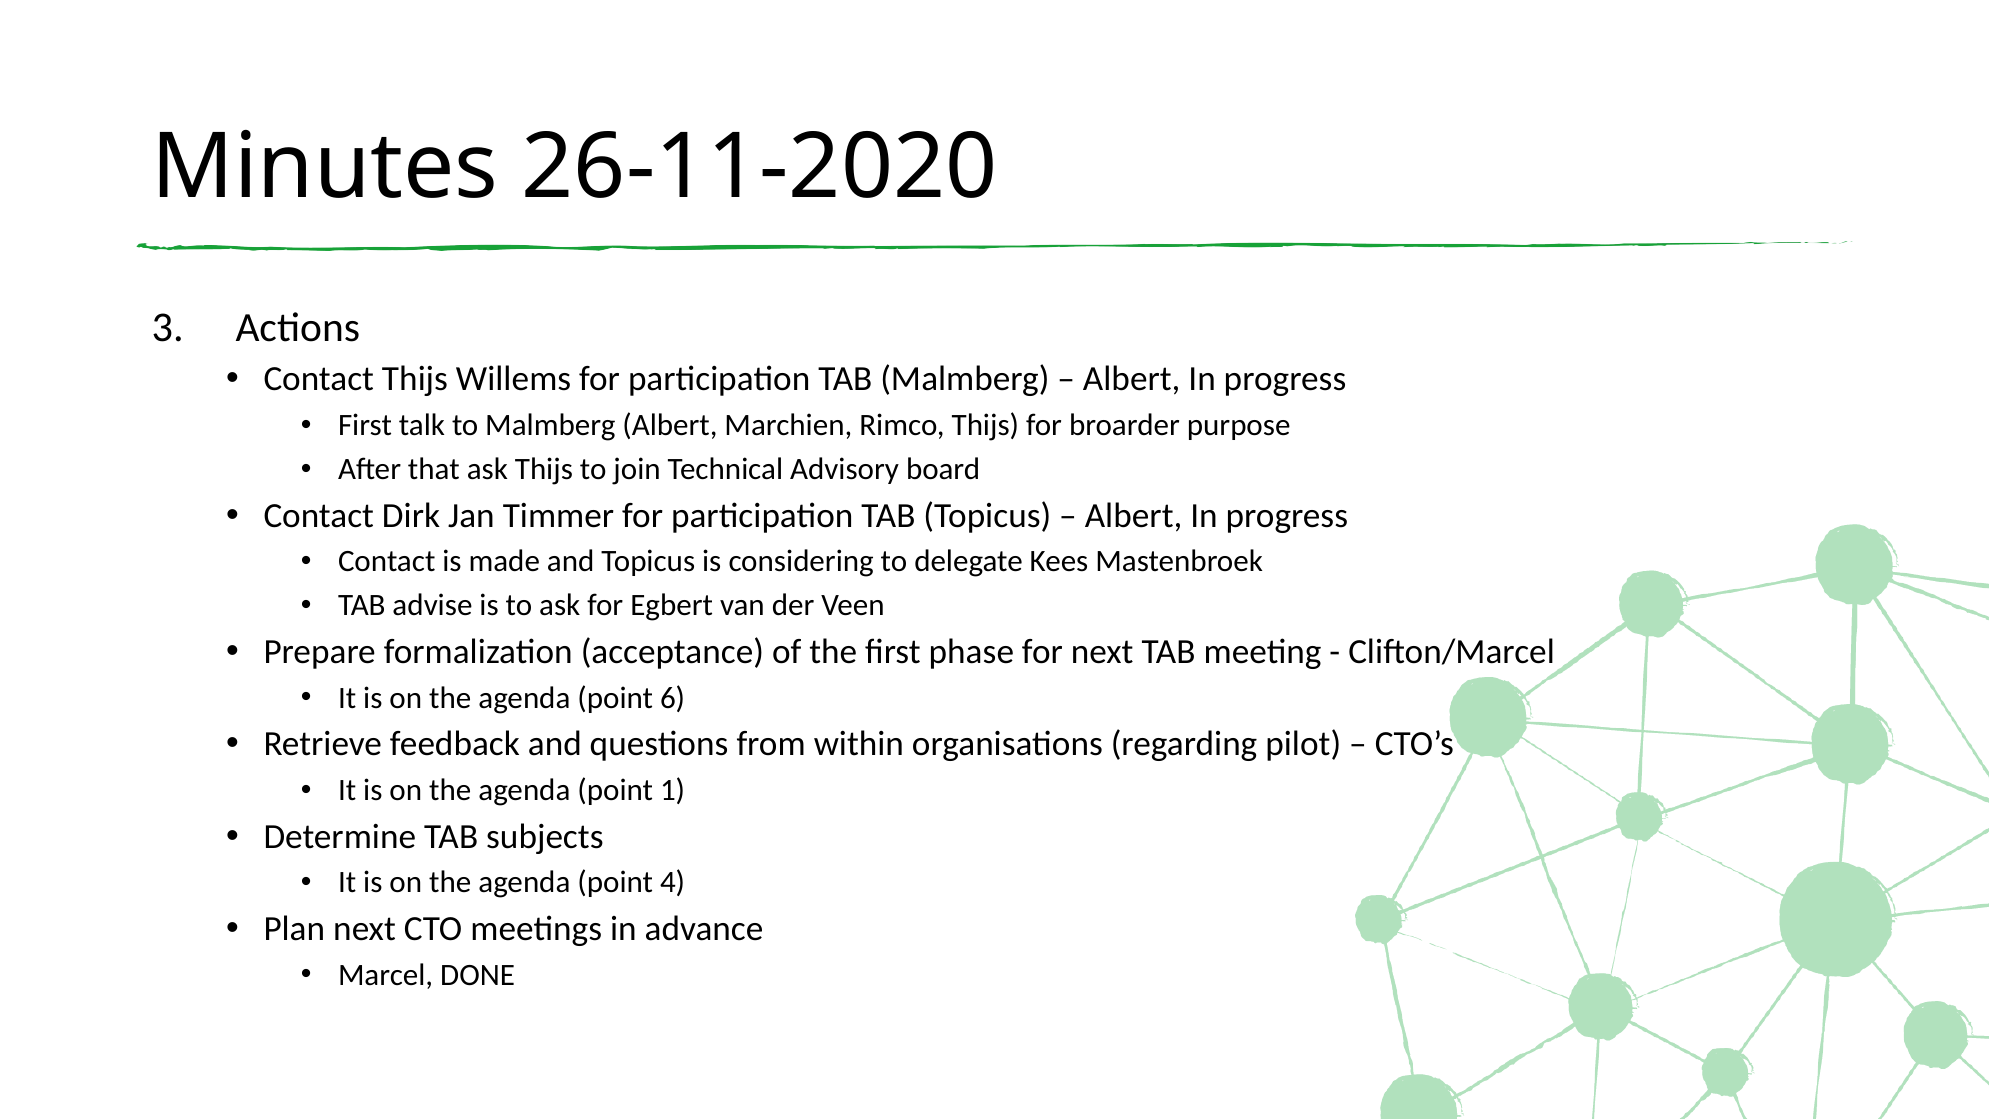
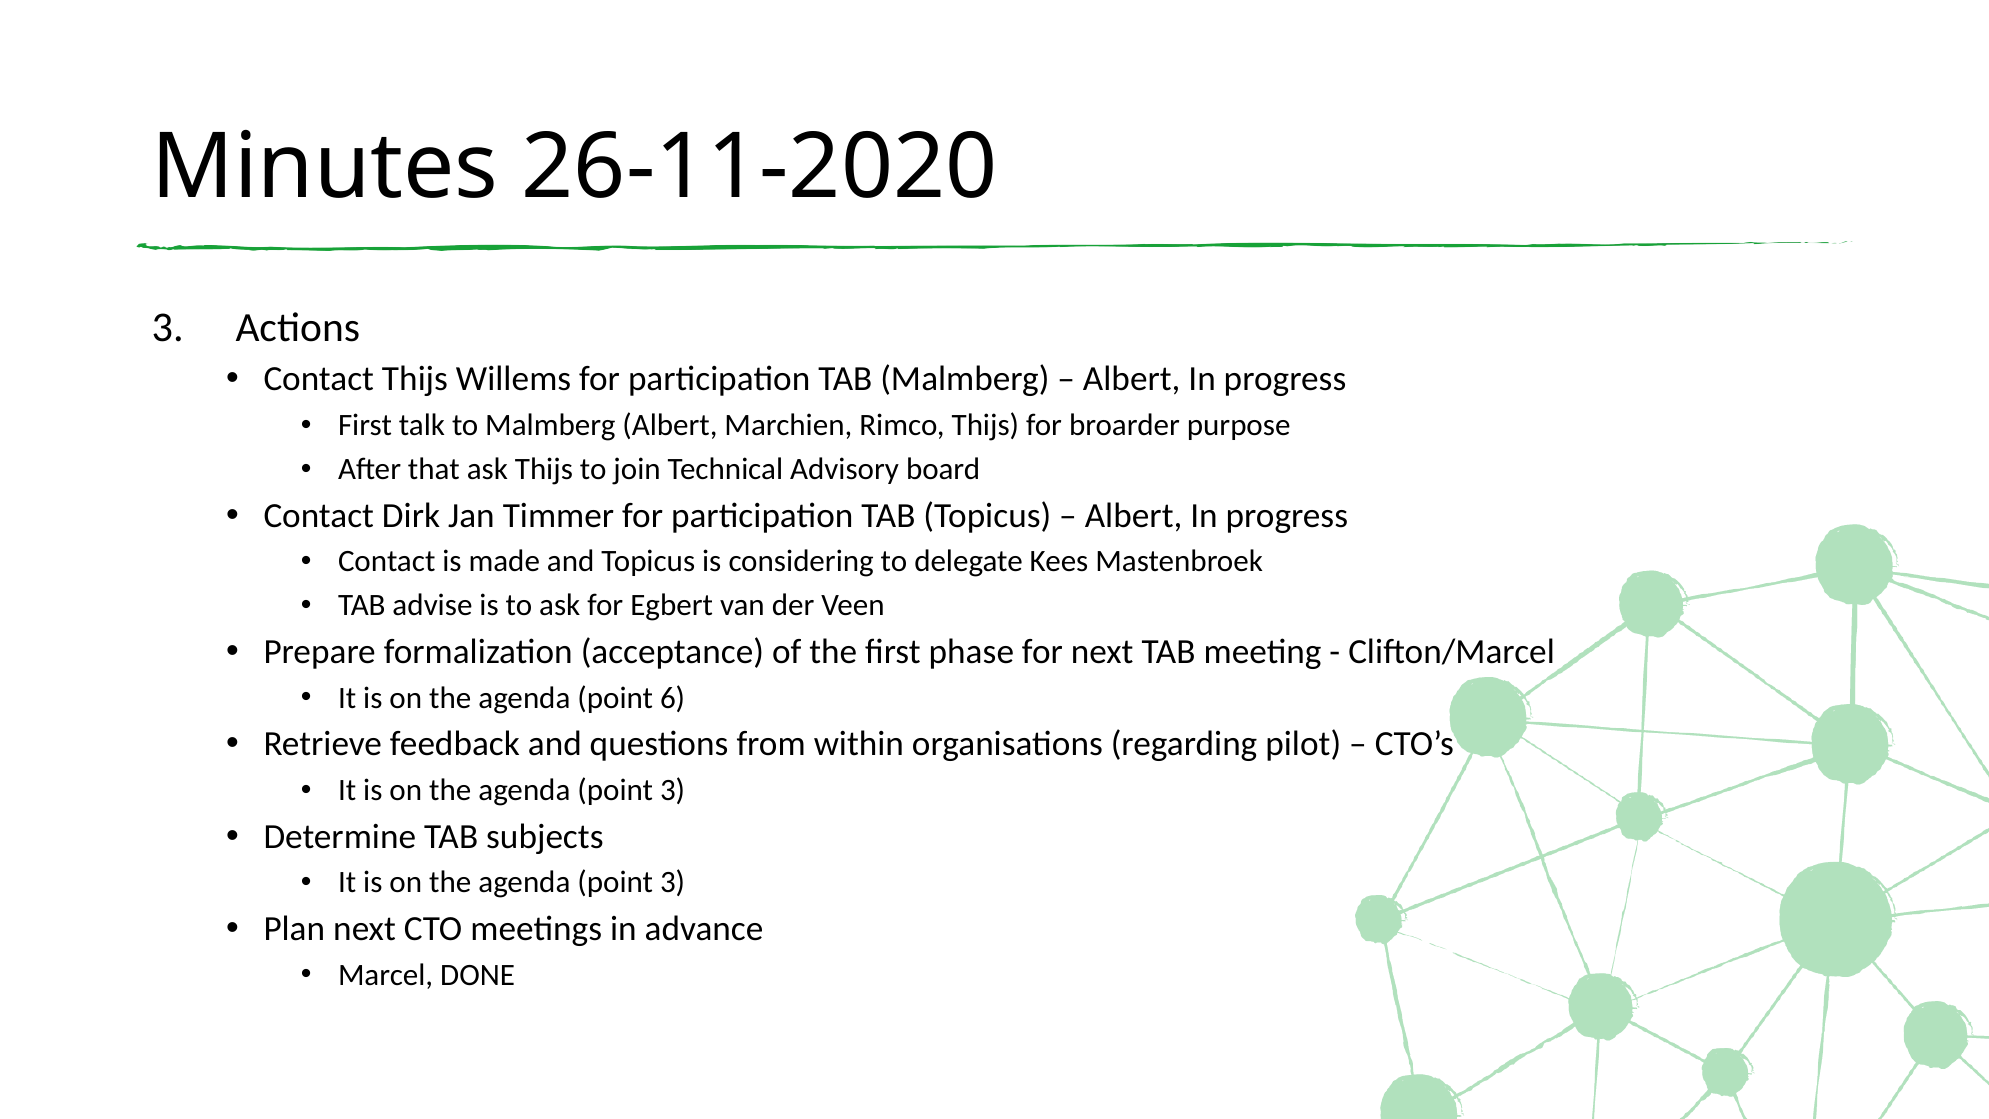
1 at (673, 790): 1 -> 3
4 at (673, 882): 4 -> 3
